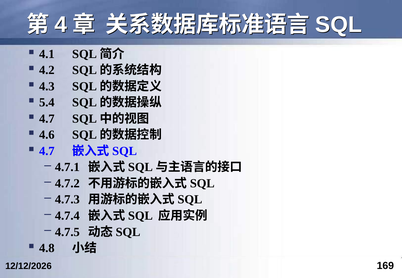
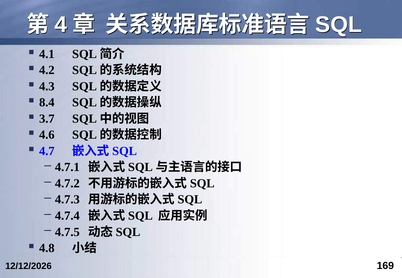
5.4: 5.4 -> 8.4
4.7 at (47, 119): 4.7 -> 3.7
